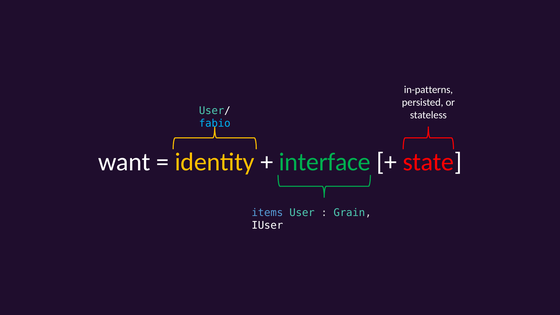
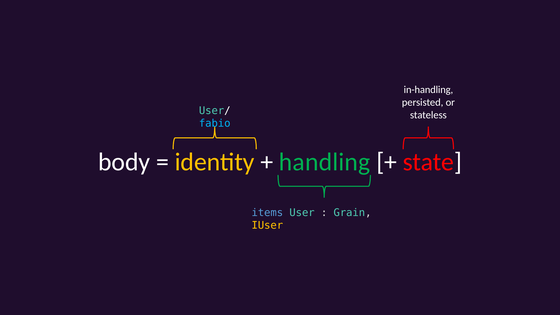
in-patterns: in-patterns -> in-handling
want: want -> body
interface: interface -> handling
IUser colour: white -> yellow
